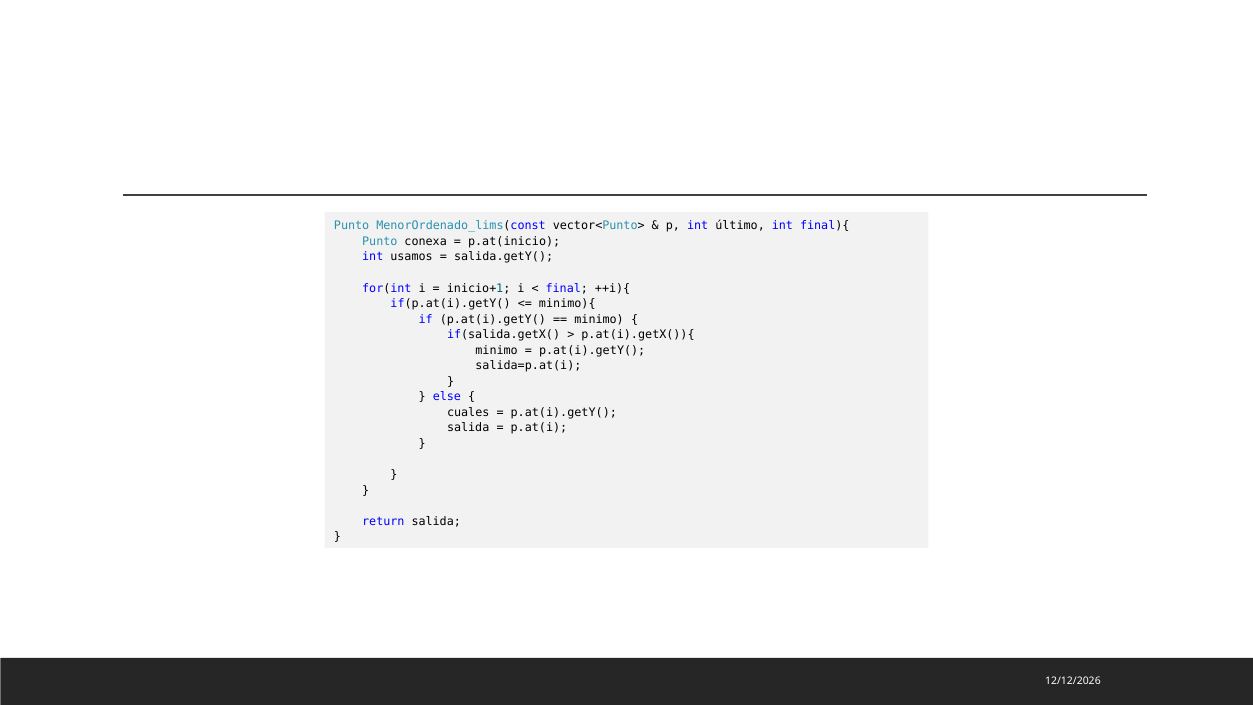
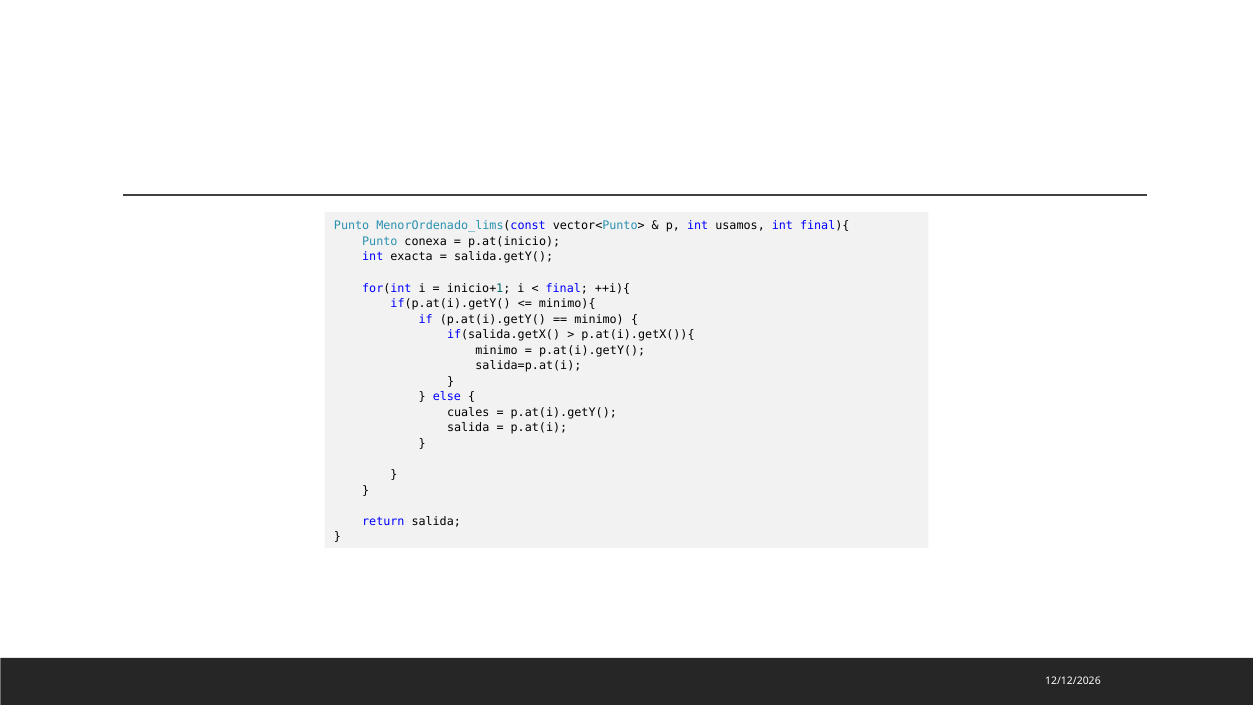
último: último -> usamos
usamos: usamos -> exacta
